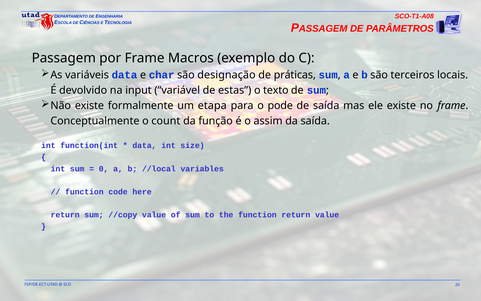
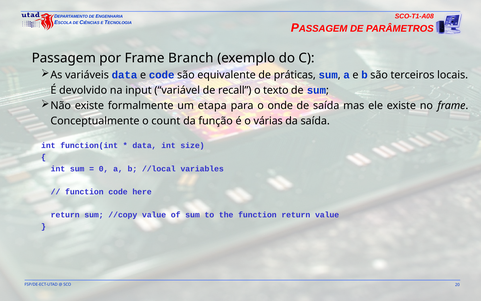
Macros: Macros -> Branch
e char: char -> code
designação: designação -> equivalente
estas: estas -> recall
pode: pode -> onde
assim: assim -> várias
